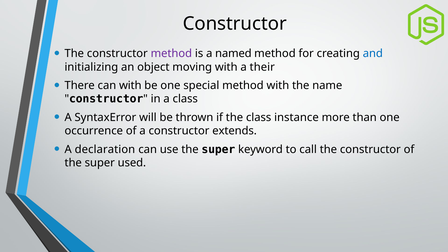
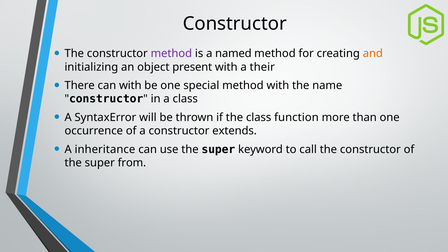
and colour: blue -> orange
moving: moving -> present
instance: instance -> function
declaration: declaration -> inheritance
used: used -> from
